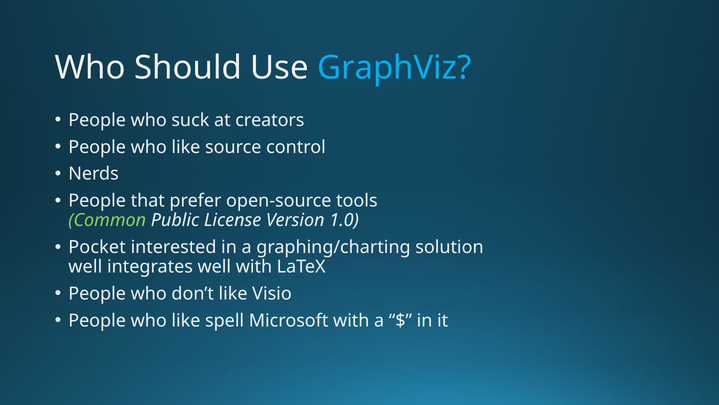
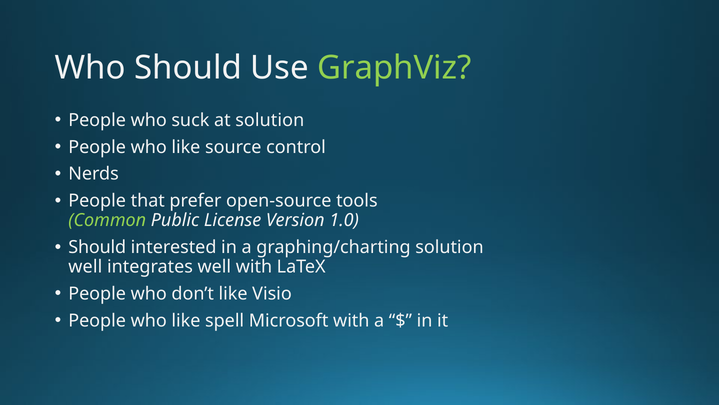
GraphViz colour: light blue -> light green
at creators: creators -> solution
Pocket at (97, 247): Pocket -> Should
